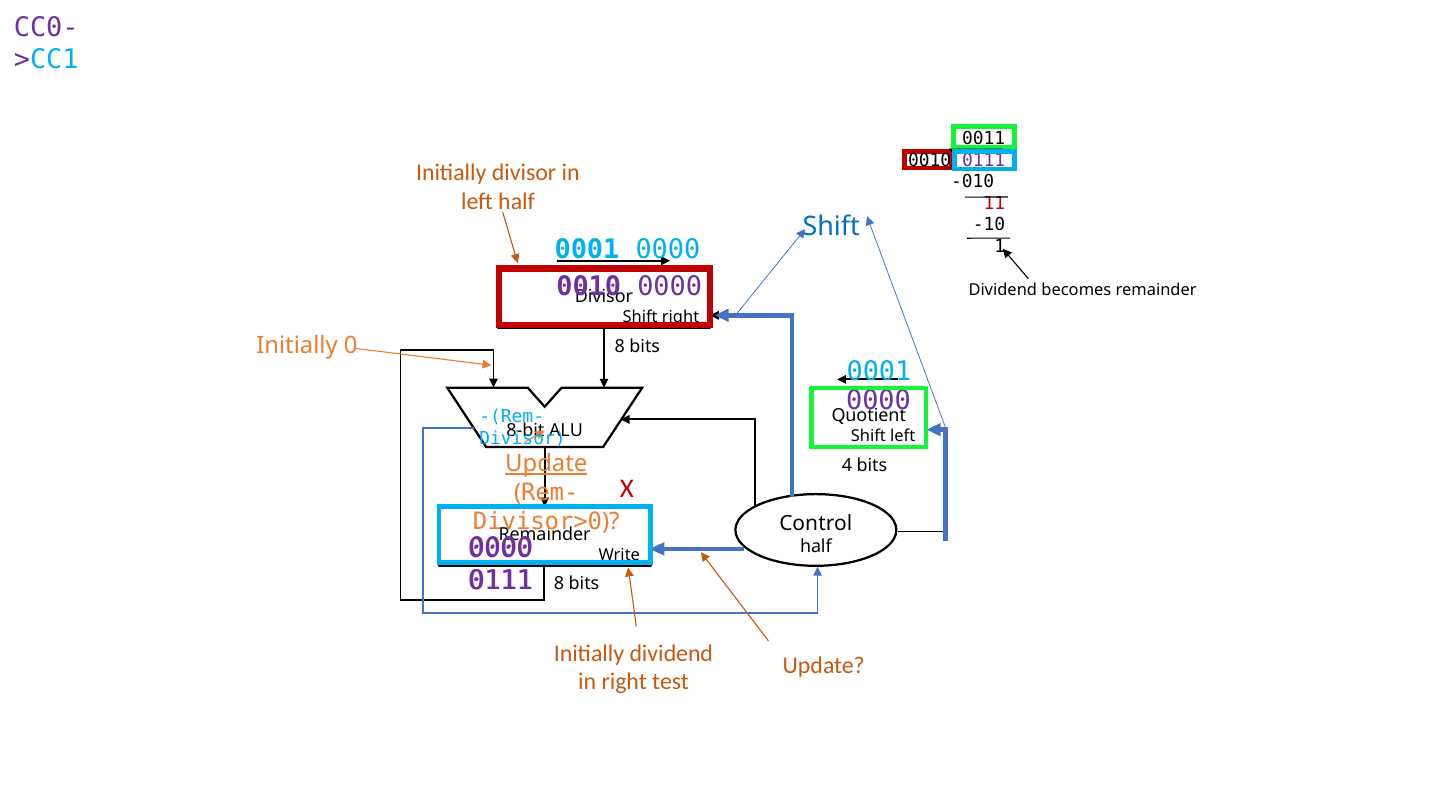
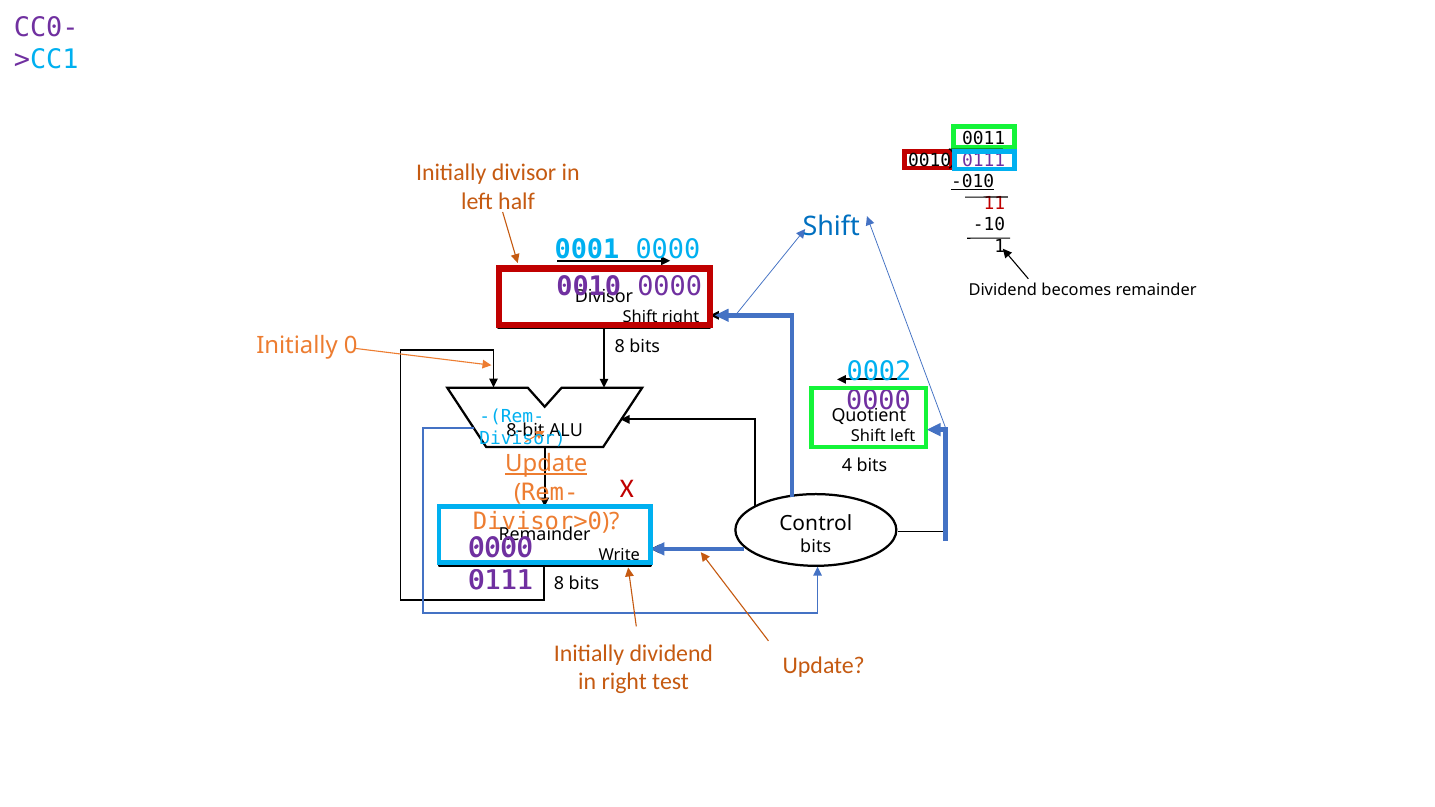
-010 underline: none -> present
0001 at (879, 372): 0001 -> 0002
half at (816, 547): half -> bits
